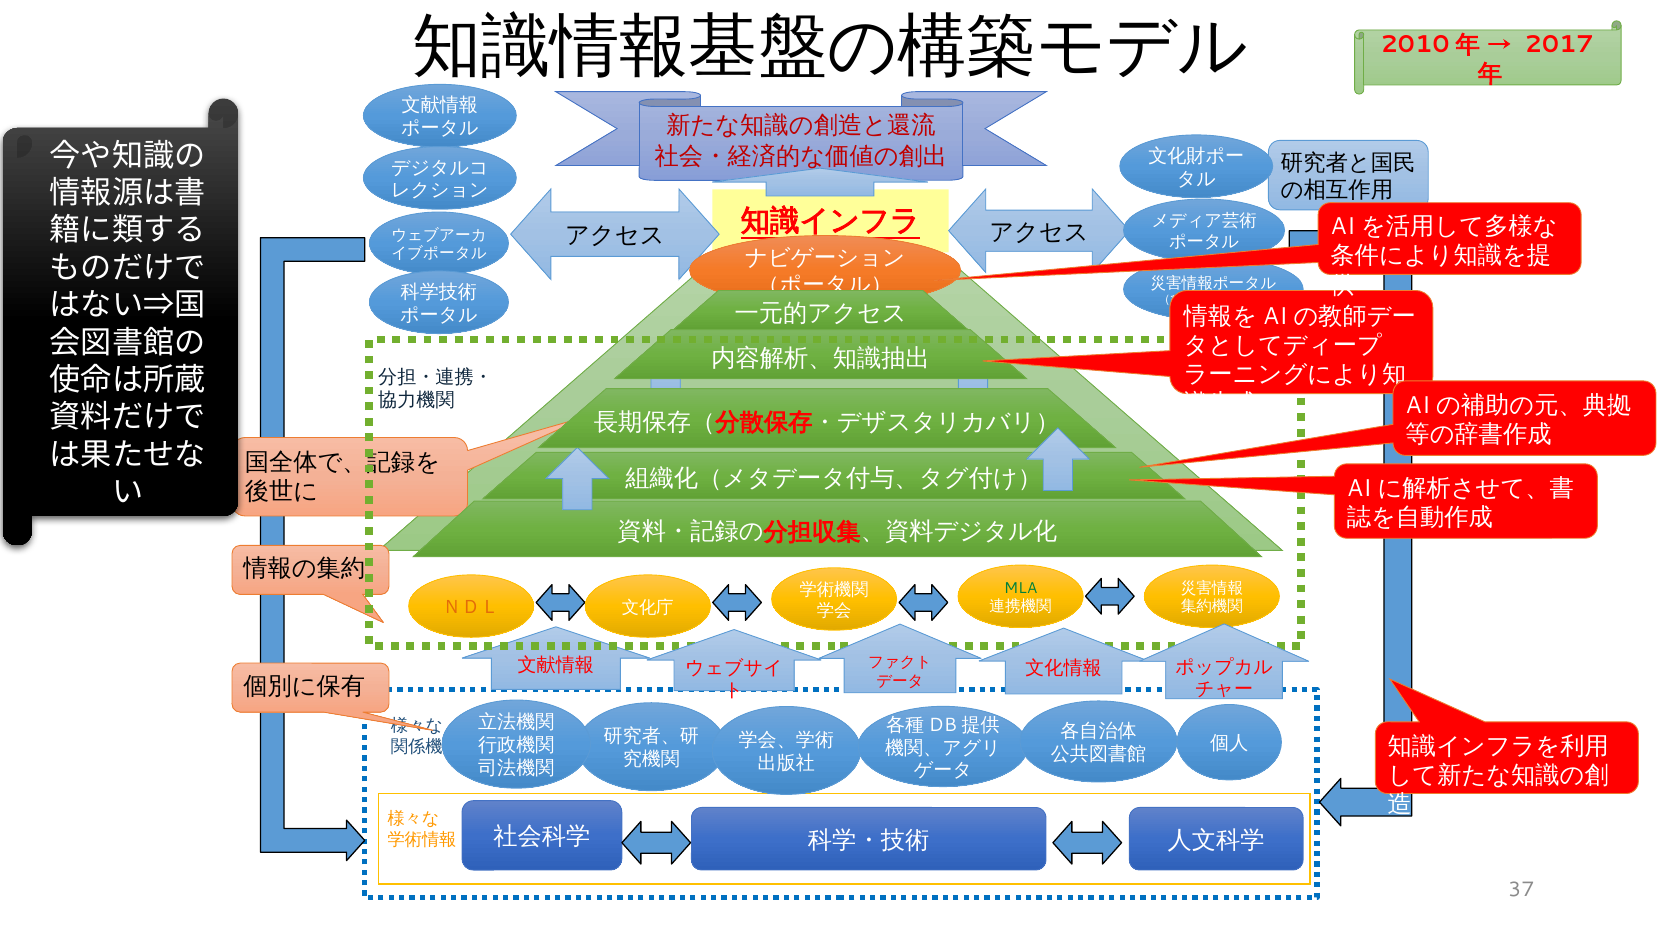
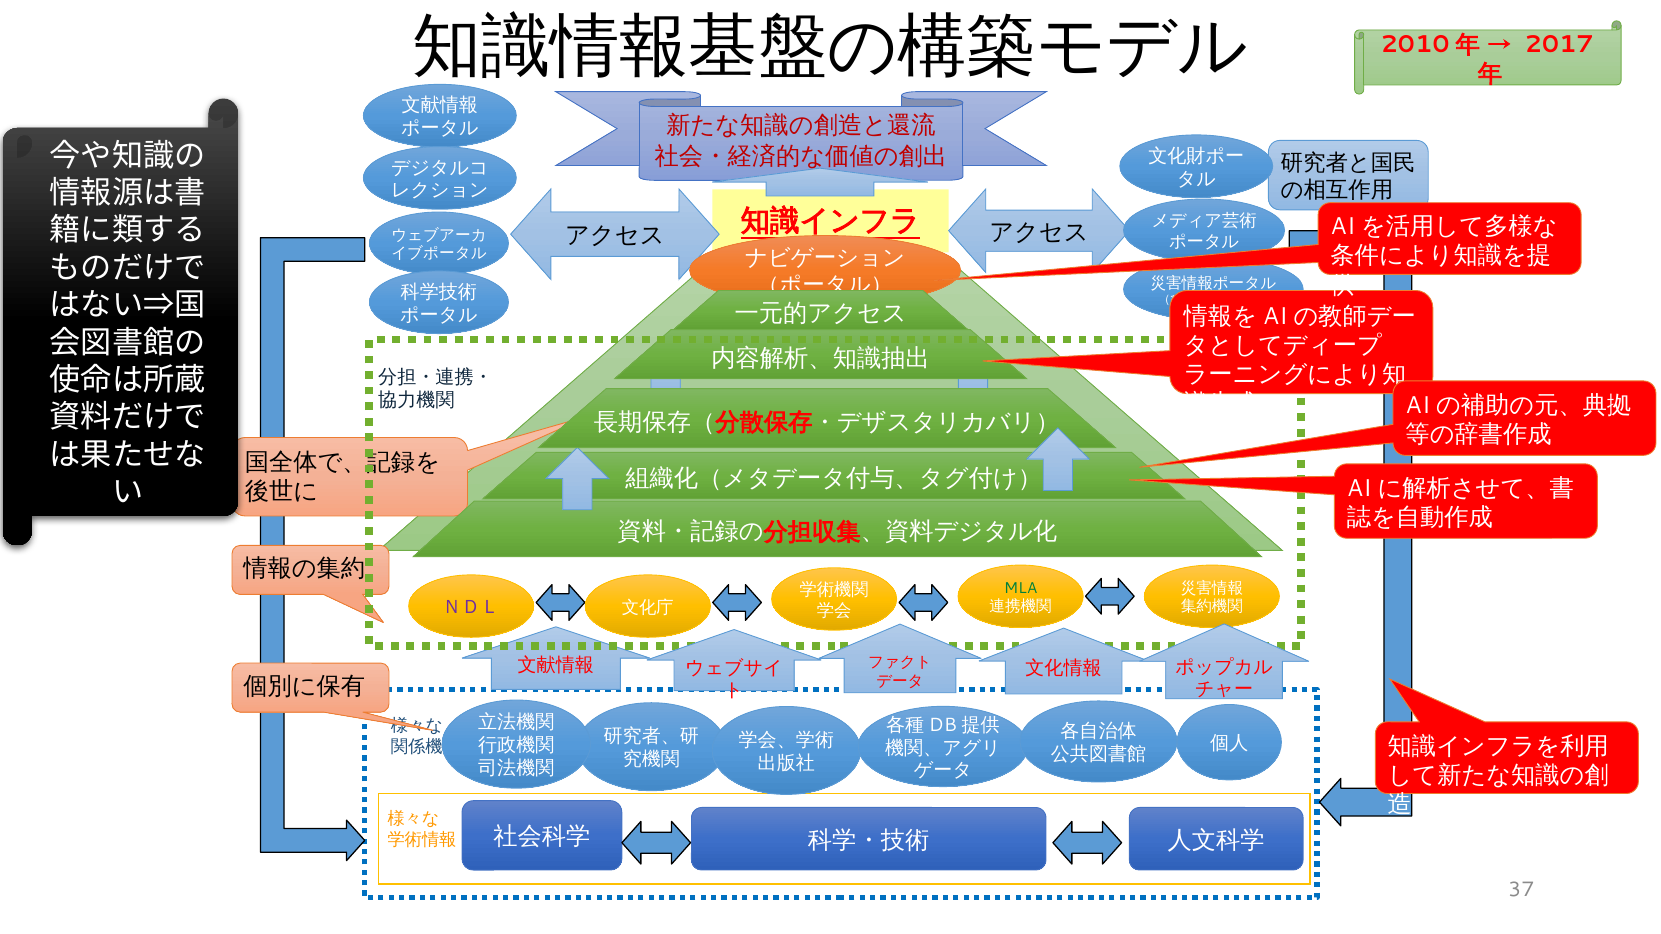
ＮＤＬ colour: orange -> purple
